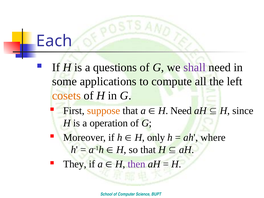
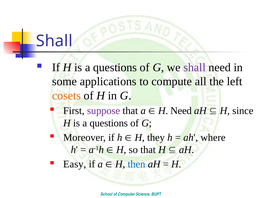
Each at (54, 41): Each -> Shall
suppose colour: orange -> purple
operation at (109, 123): operation -> questions
only: only -> they
They: They -> Easy
then colour: purple -> blue
